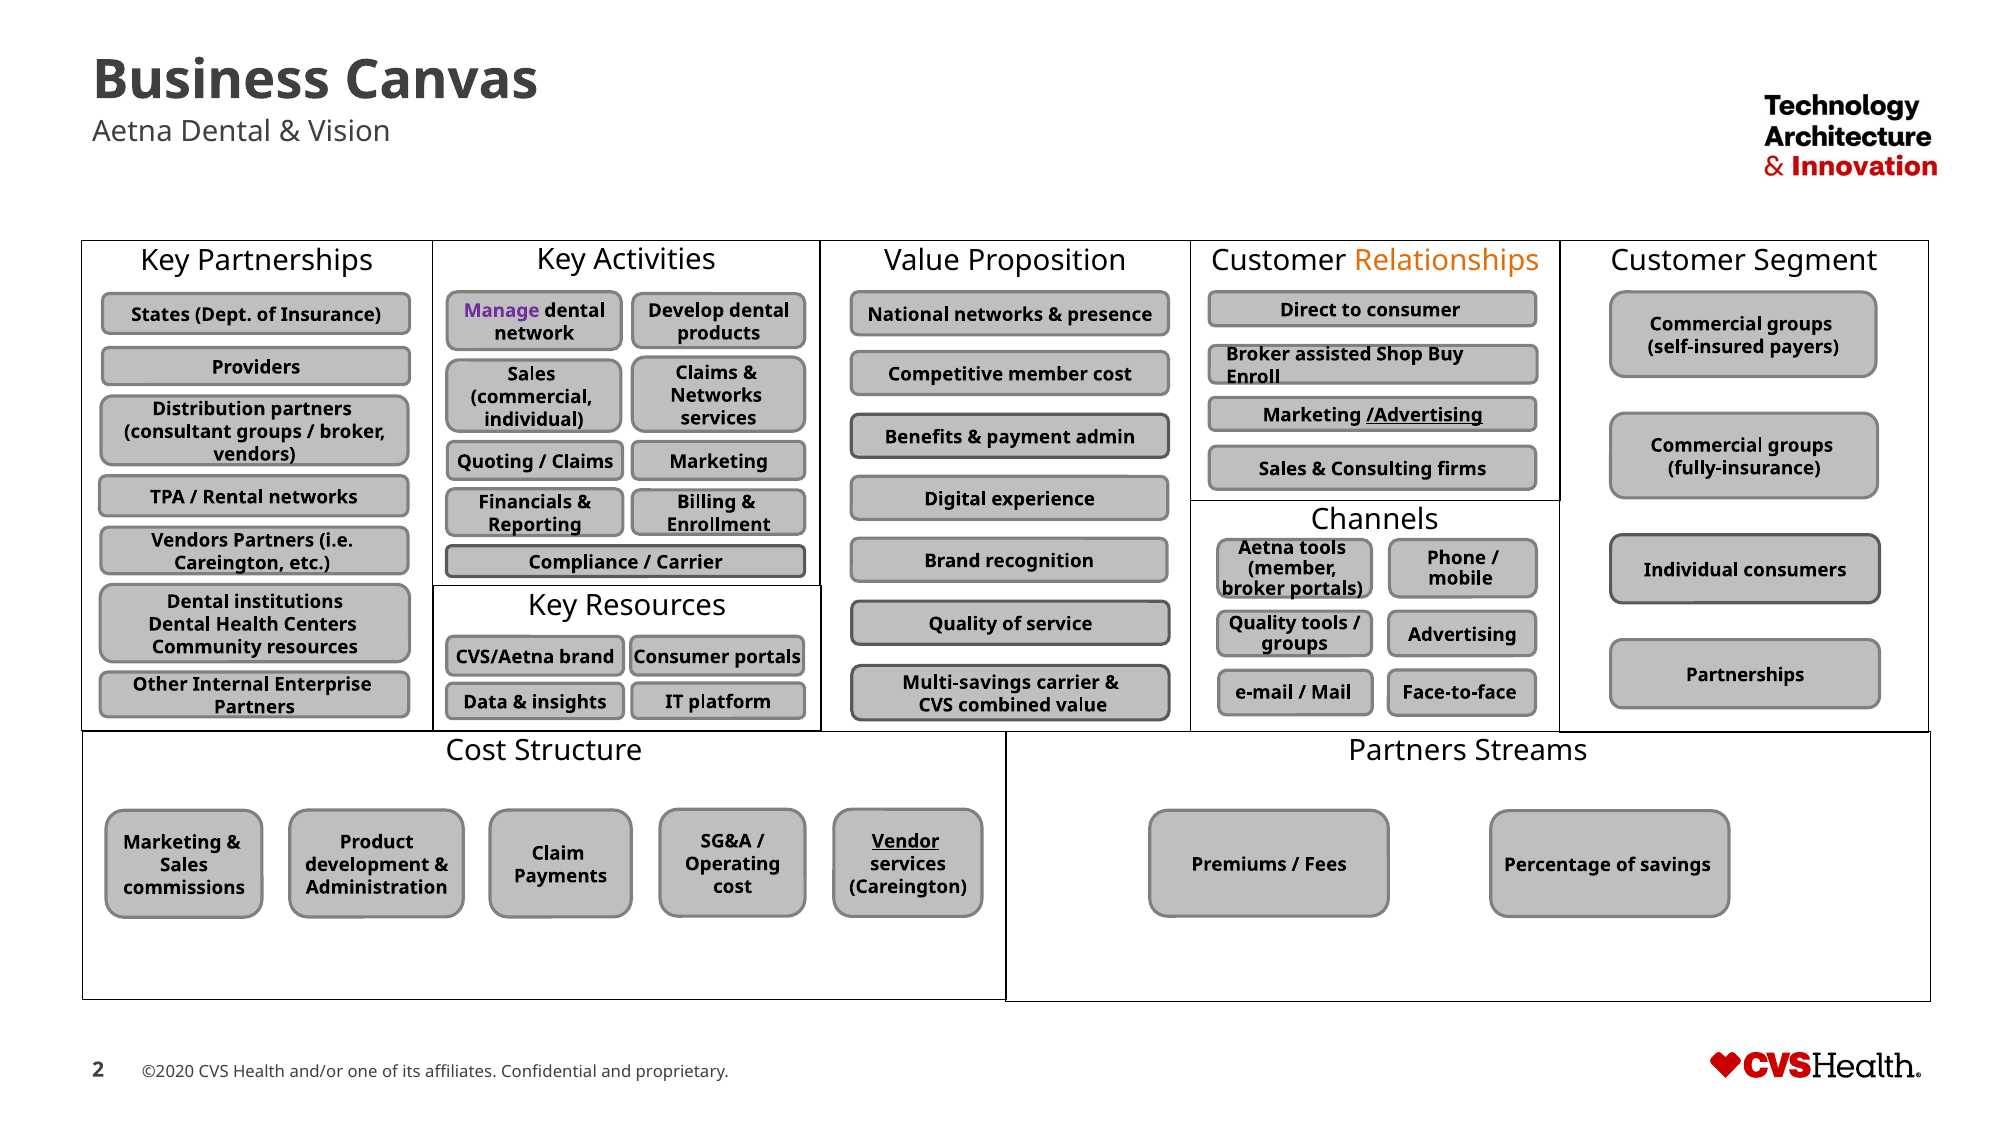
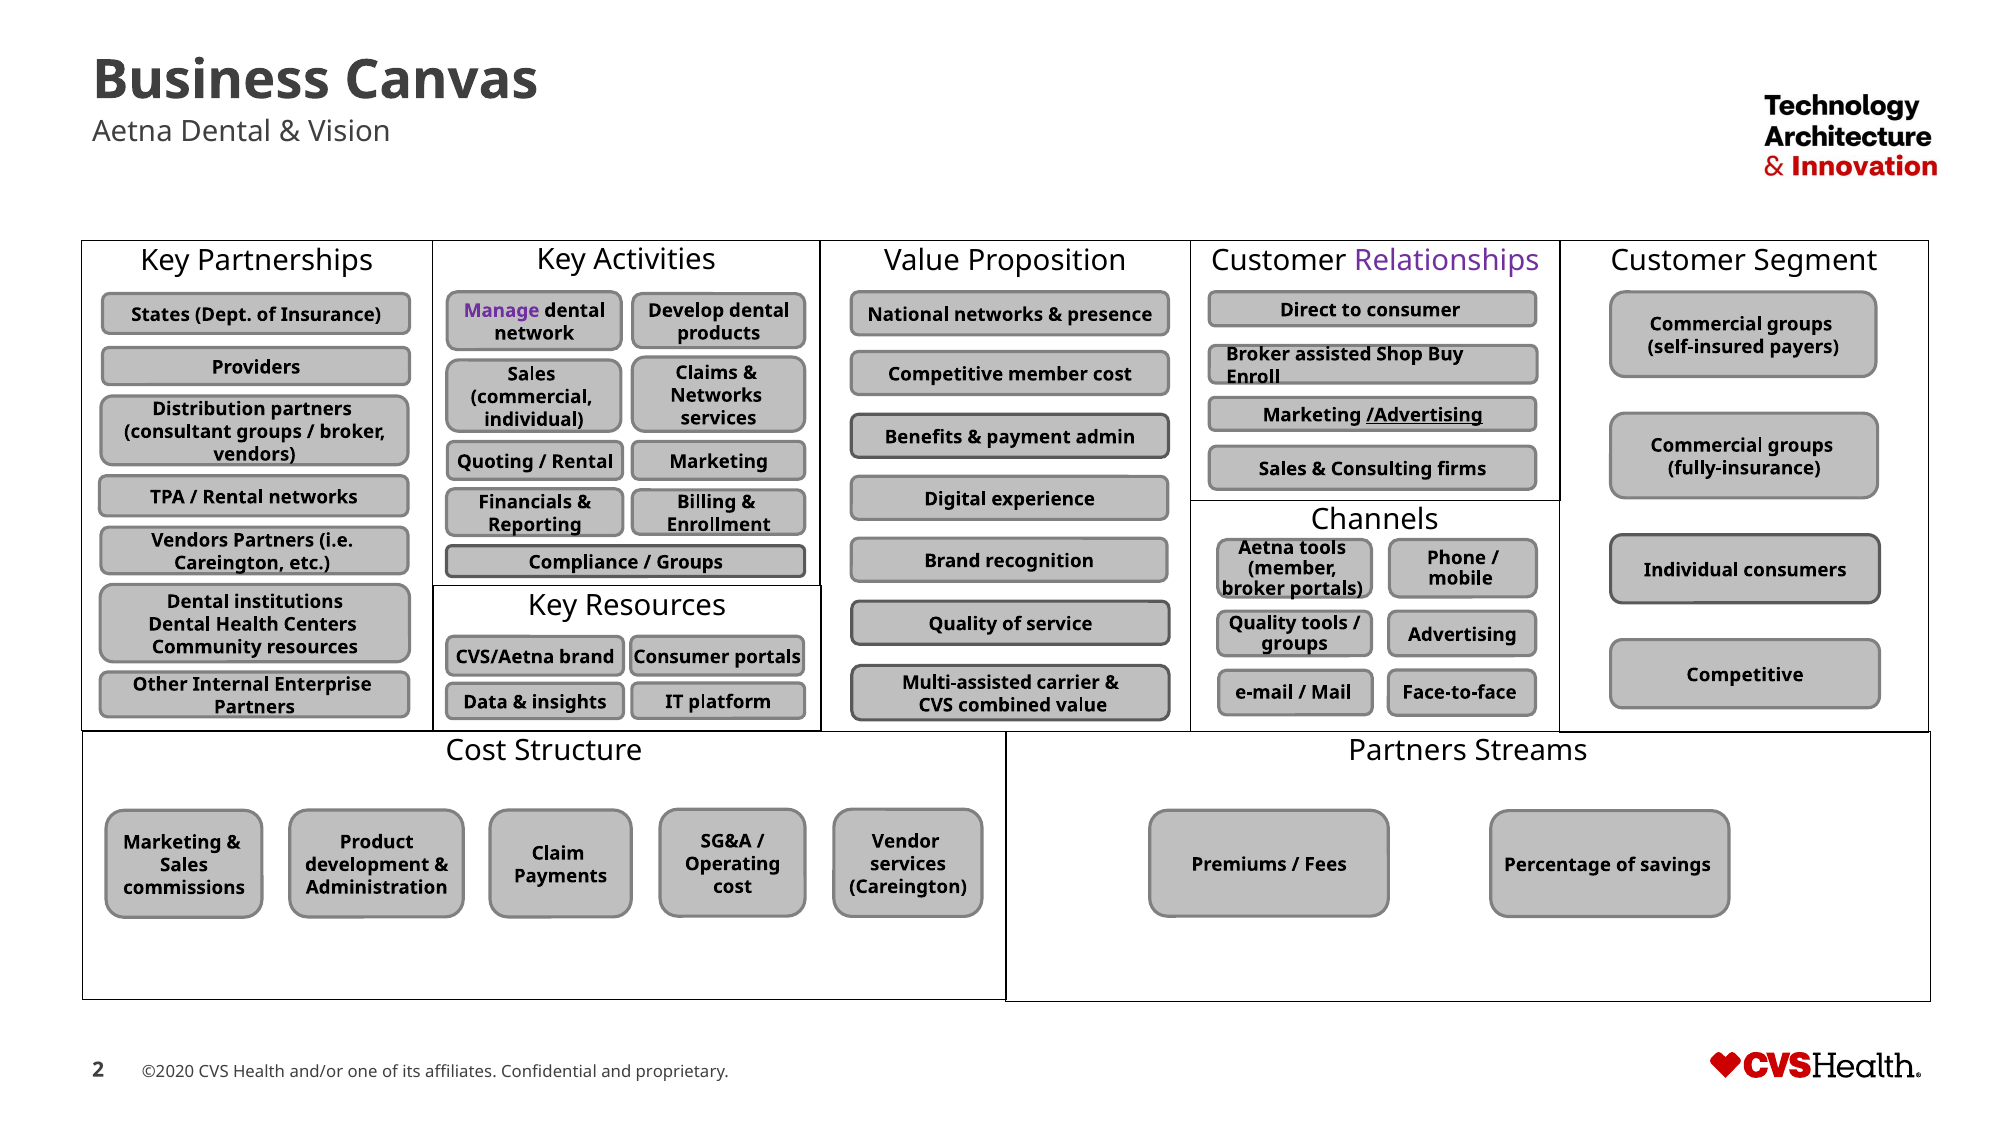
Relationships colour: orange -> purple
Claims at (583, 462): Claims -> Rental
Carrier at (689, 562): Carrier -> Groups
Partnerships at (1745, 675): Partnerships -> Competitive
Multi-savings: Multi-savings -> Multi-assisted
Vendor underline: present -> none
